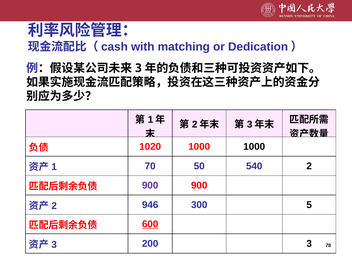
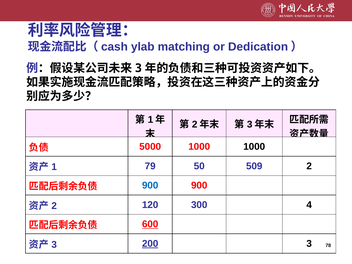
with: with -> ylab
1020: 1020 -> 5000
70: 70 -> 79
540: 540 -> 509
900 at (150, 186) colour: purple -> blue
946: 946 -> 120
5: 5 -> 4
200 underline: none -> present
